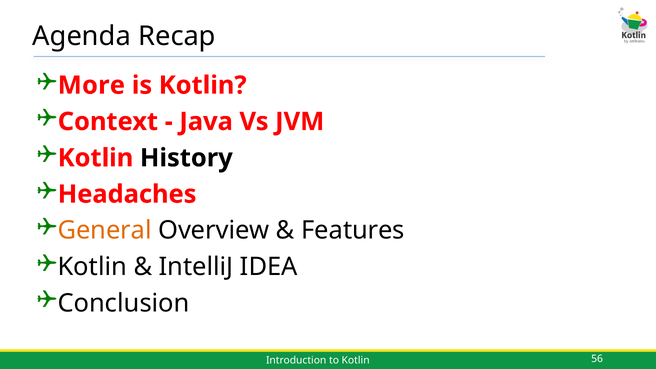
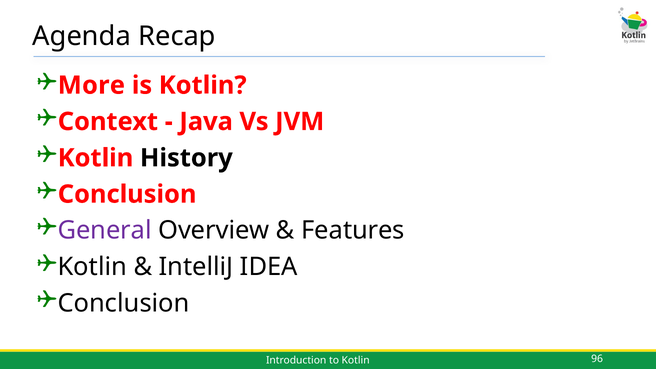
Headaches at (127, 194): Headaches -> Conclusion
General colour: orange -> purple
56: 56 -> 96
